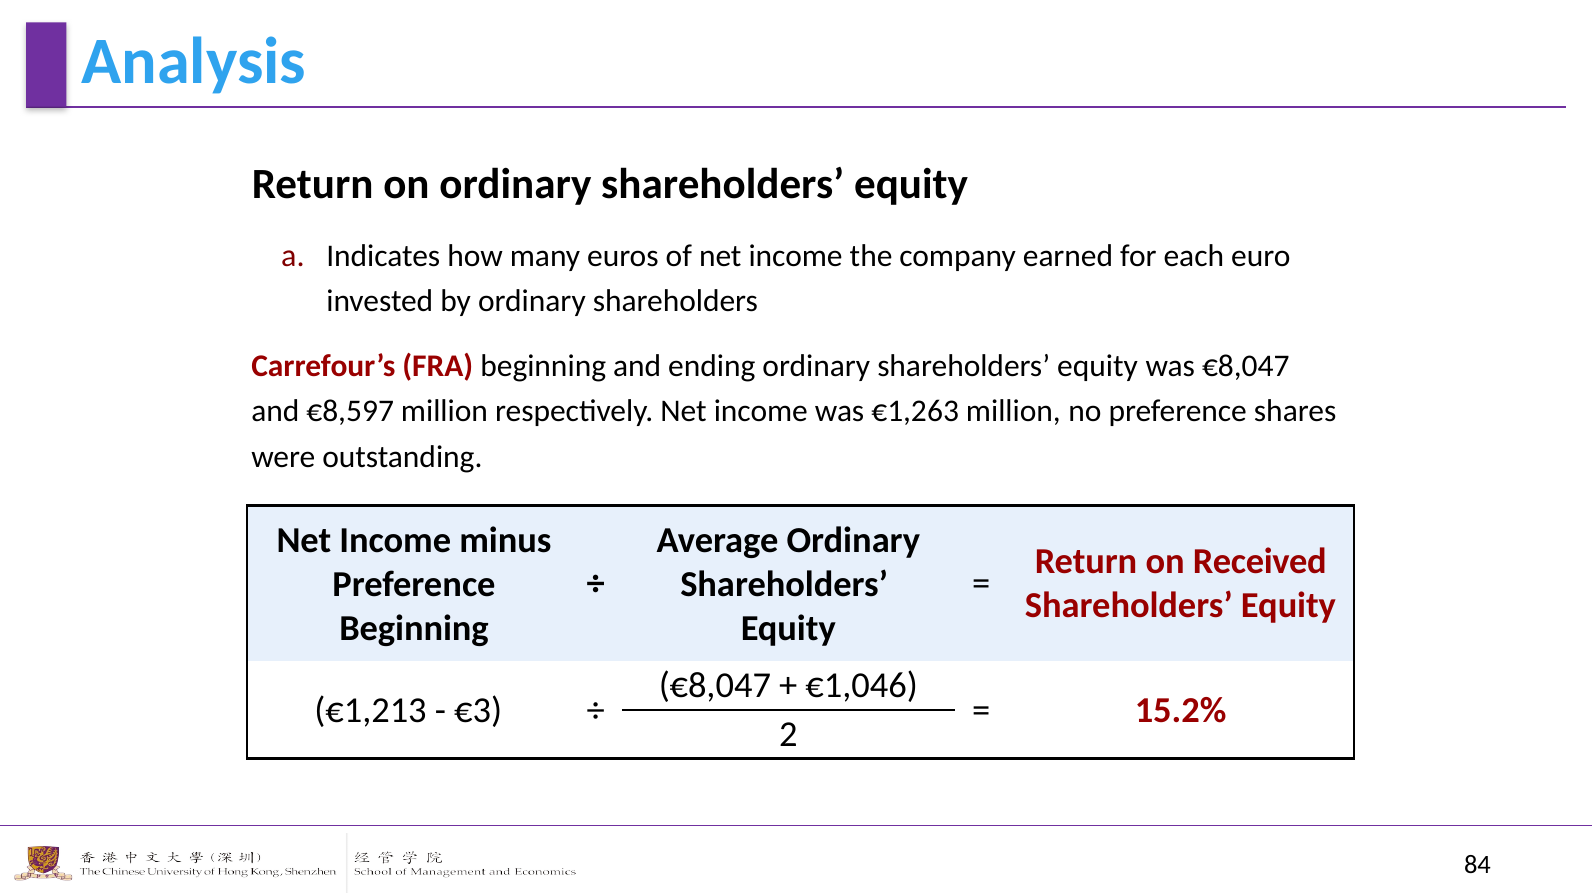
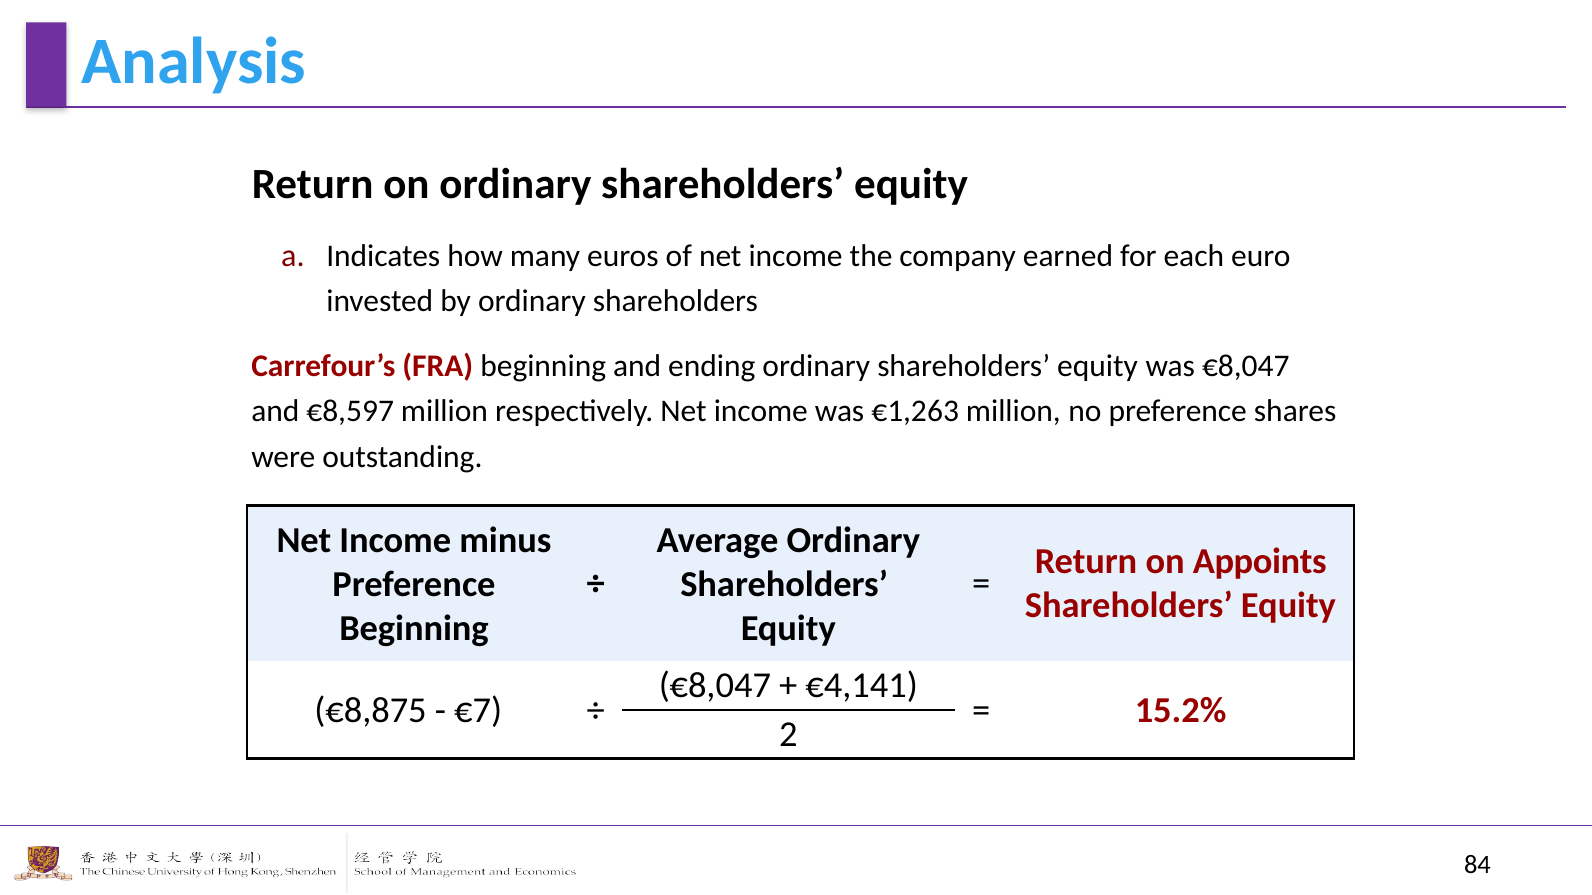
Received: Received -> Appoints
€1,046: €1,046 -> €4,141
€1,213: €1,213 -> €8,875
€3: €3 -> €7
